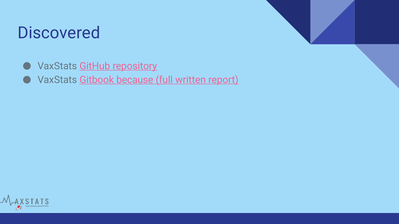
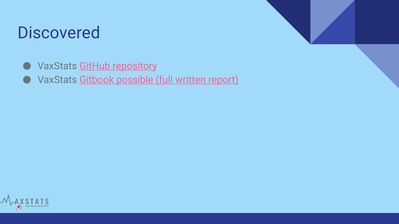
because: because -> possible
